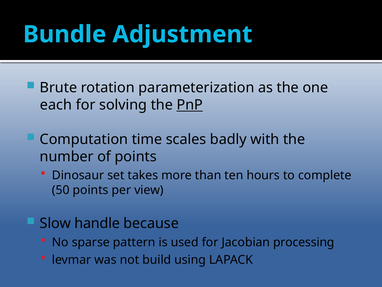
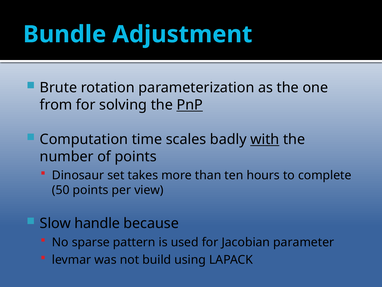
each: each -> from
with underline: none -> present
processing: processing -> parameter
